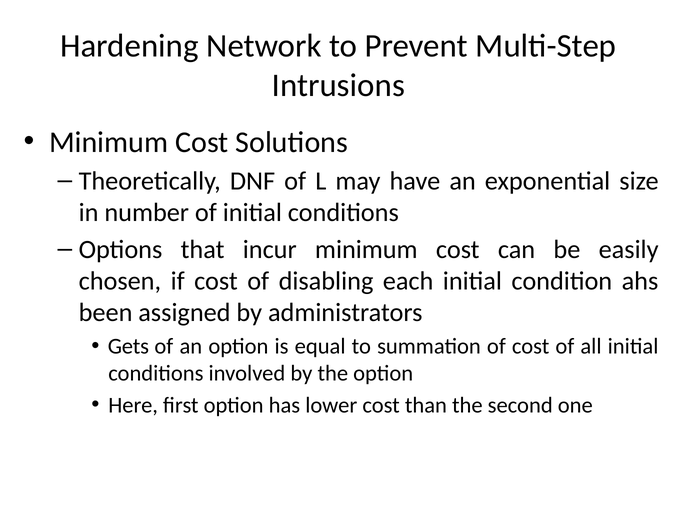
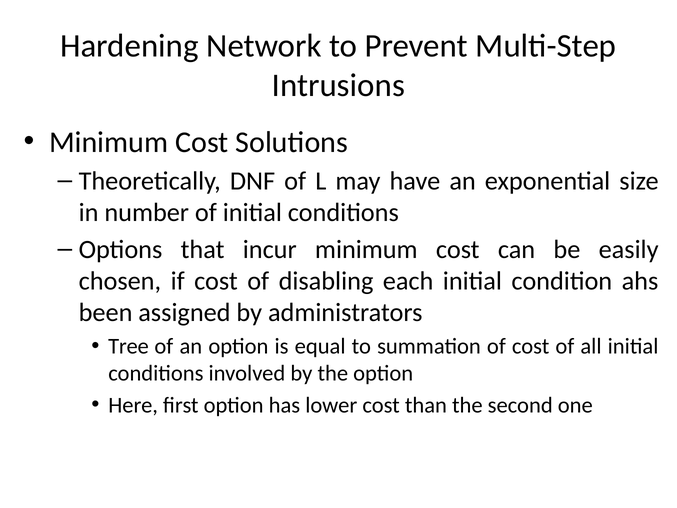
Gets: Gets -> Tree
